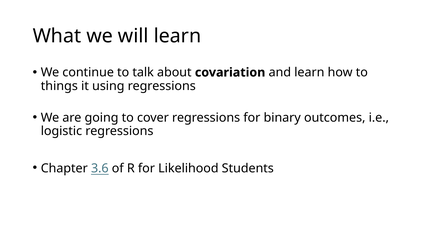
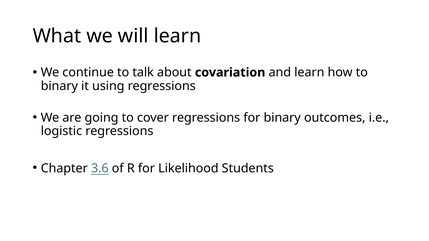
things at (59, 86): things -> binary
